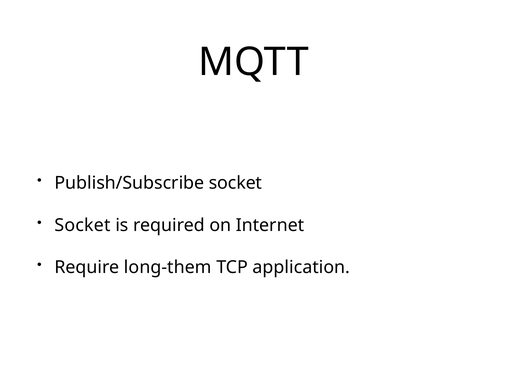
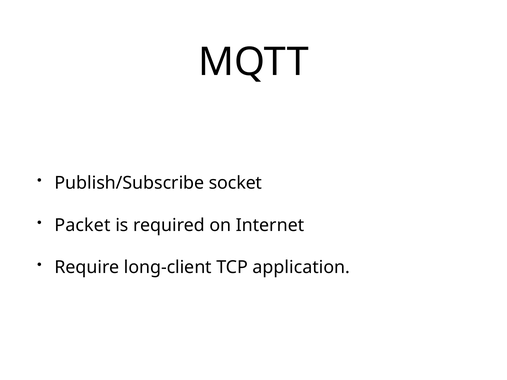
Socket at (82, 225): Socket -> Packet
long-them: long-them -> long-client
